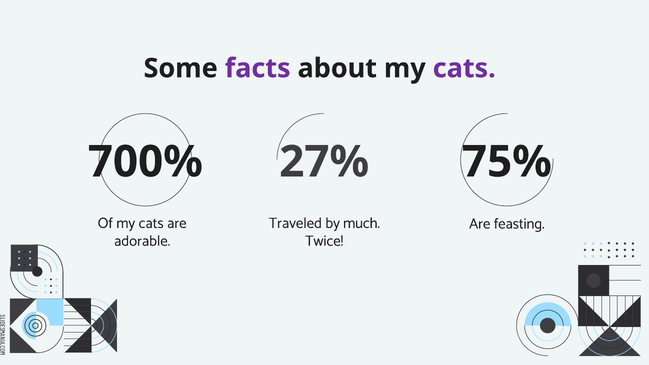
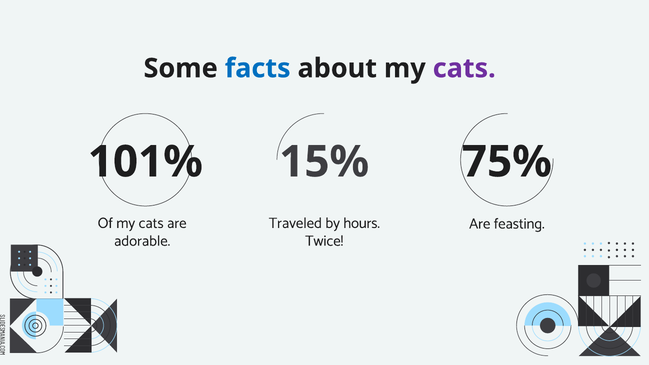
facts colour: purple -> blue
700%: 700% -> 101%
27%: 27% -> 15%
much: much -> hours
